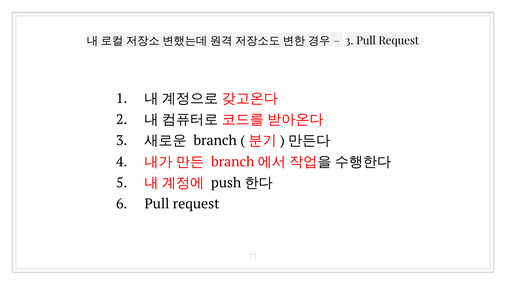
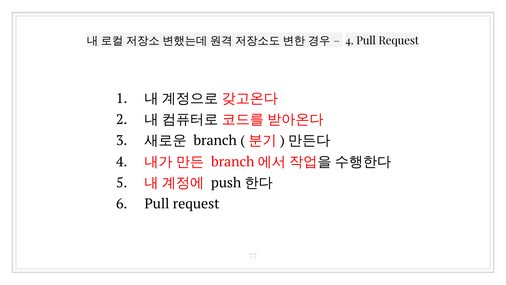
3 at (349, 41): 3 -> 4
